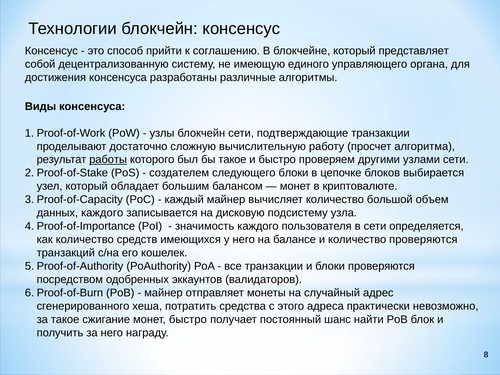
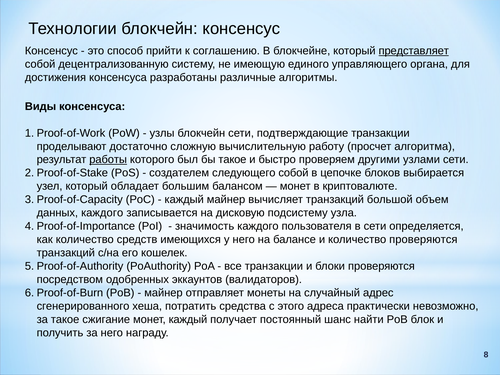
представляет underline: none -> present
следующего блоки: блоки -> собой
вычисляет количество: количество -> транзакций
монет быстро: быстро -> каждый
